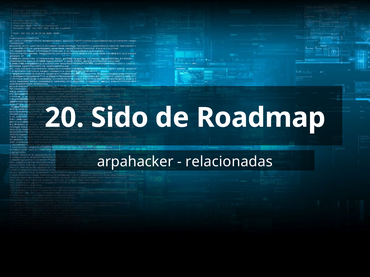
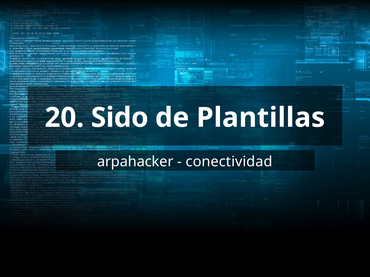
Roadmap: Roadmap -> Plantillas
relacionadas: relacionadas -> conectividad
